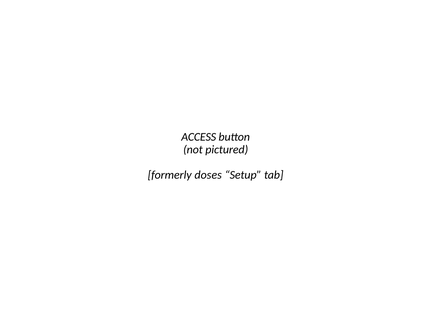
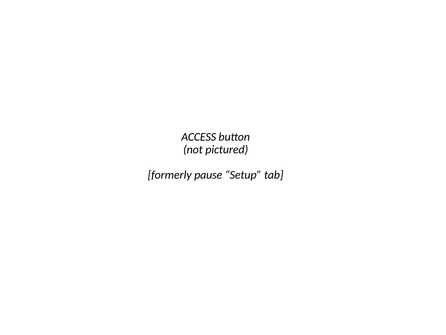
doses: doses -> pause
